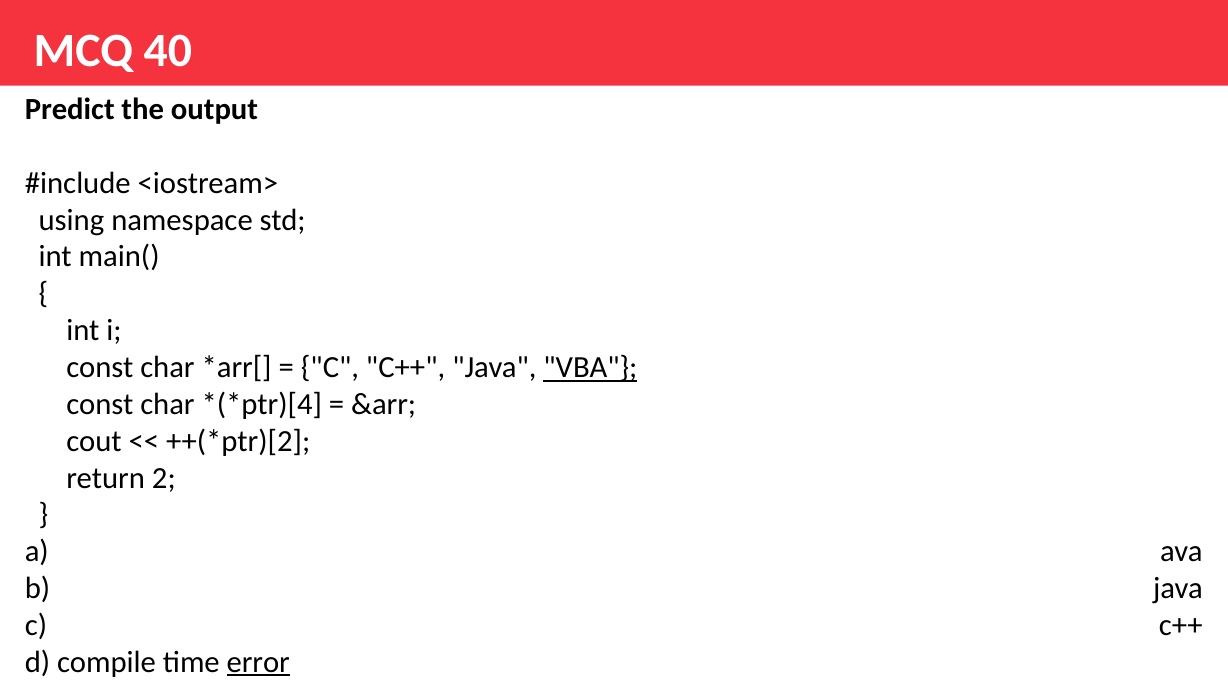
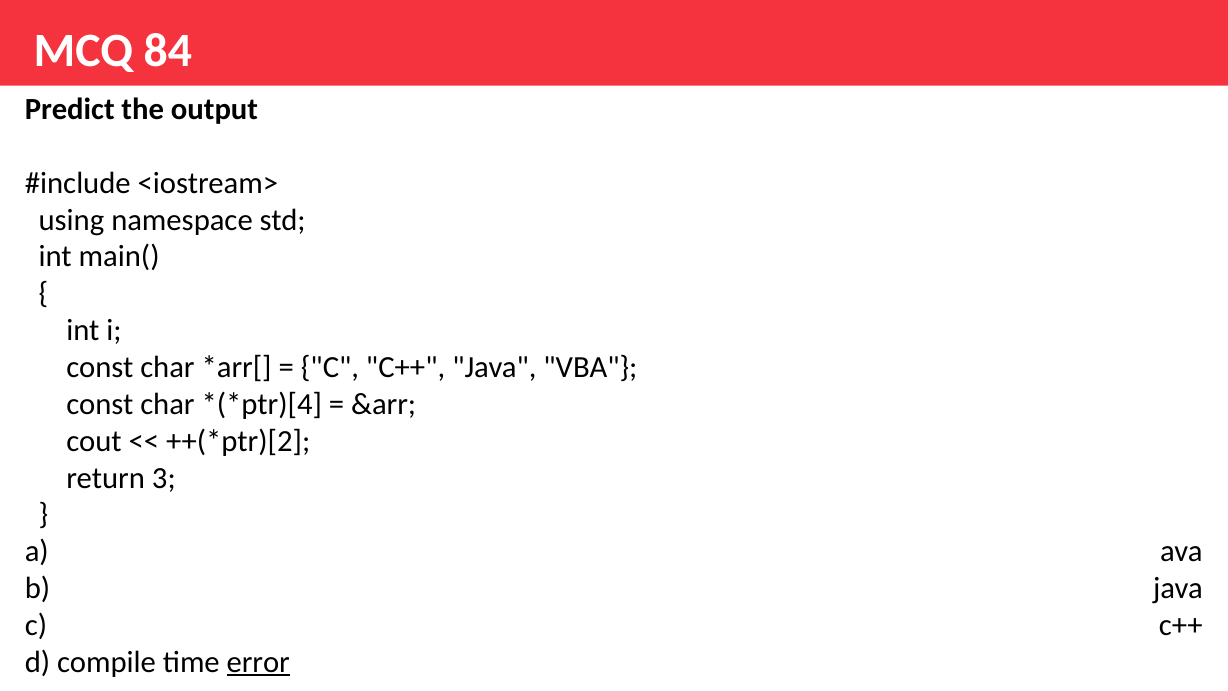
40: 40 -> 84
VBA underline: present -> none
2: 2 -> 3
